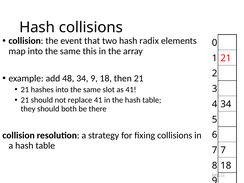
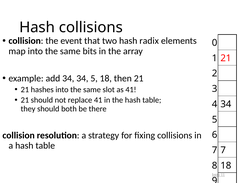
this: this -> bits
add 48: 48 -> 34
9 at (94, 78): 9 -> 5
